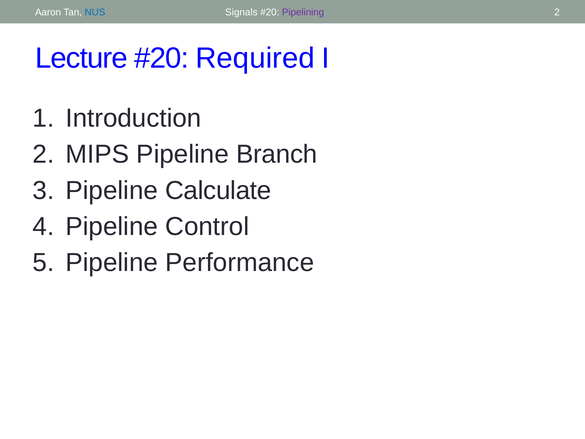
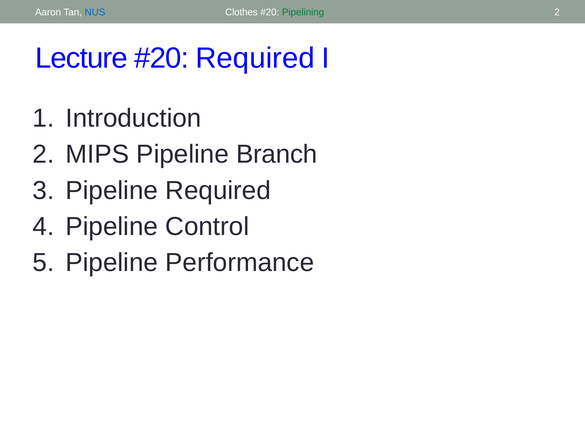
Signals: Signals -> Clothes
Pipelining colour: purple -> green
Pipeline Calculate: Calculate -> Required
